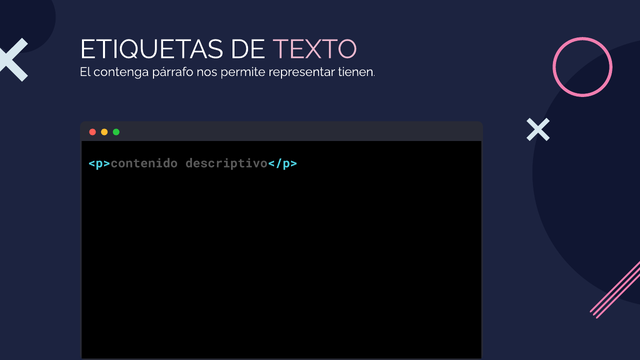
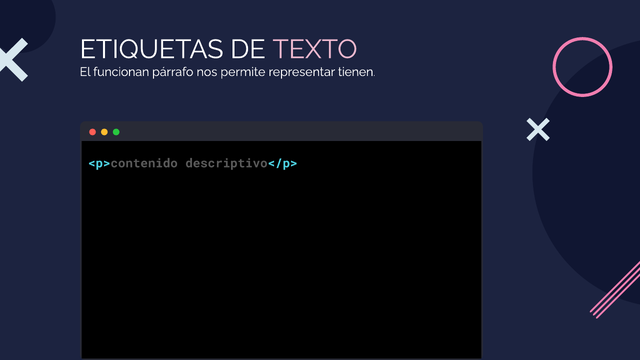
contenga: contenga -> funcionan
